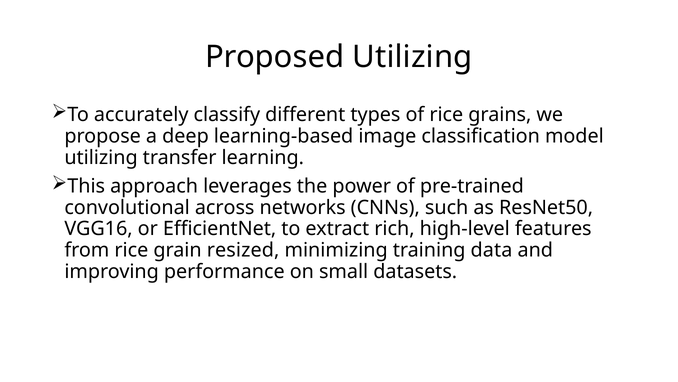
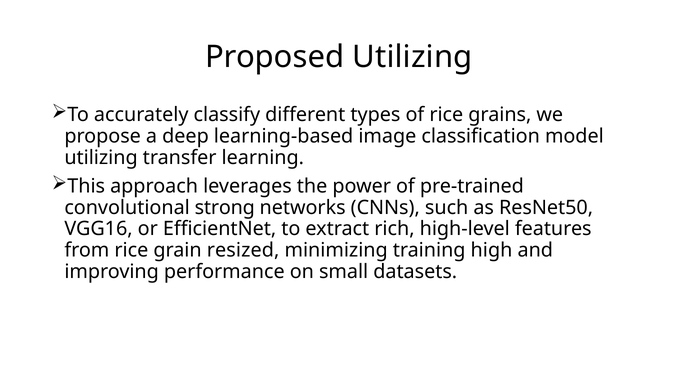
across: across -> strong
data: data -> high
